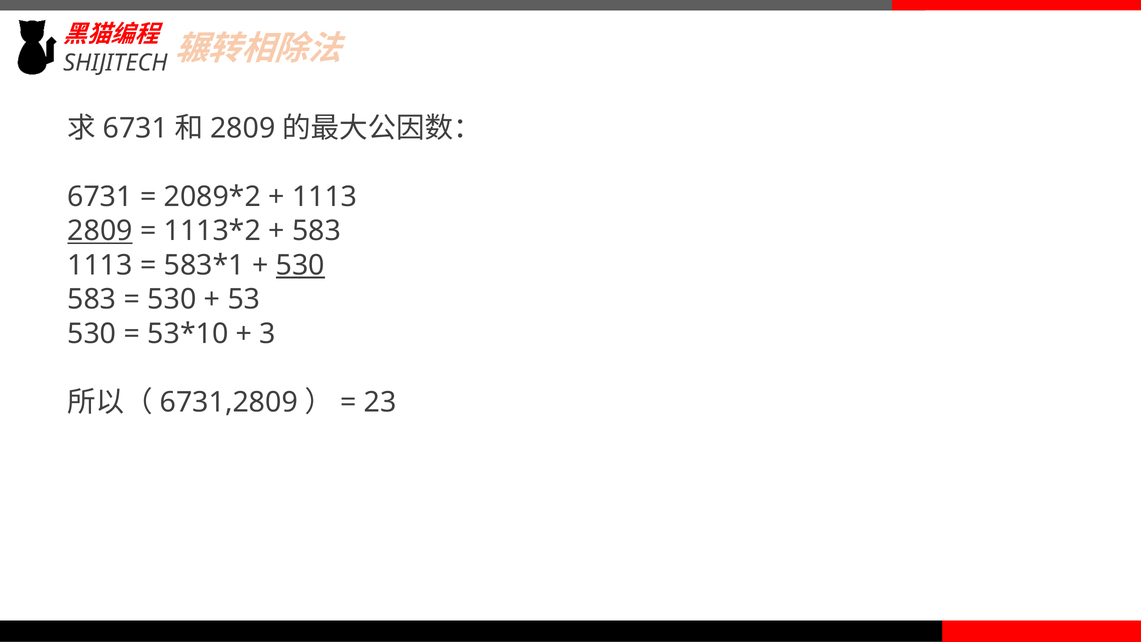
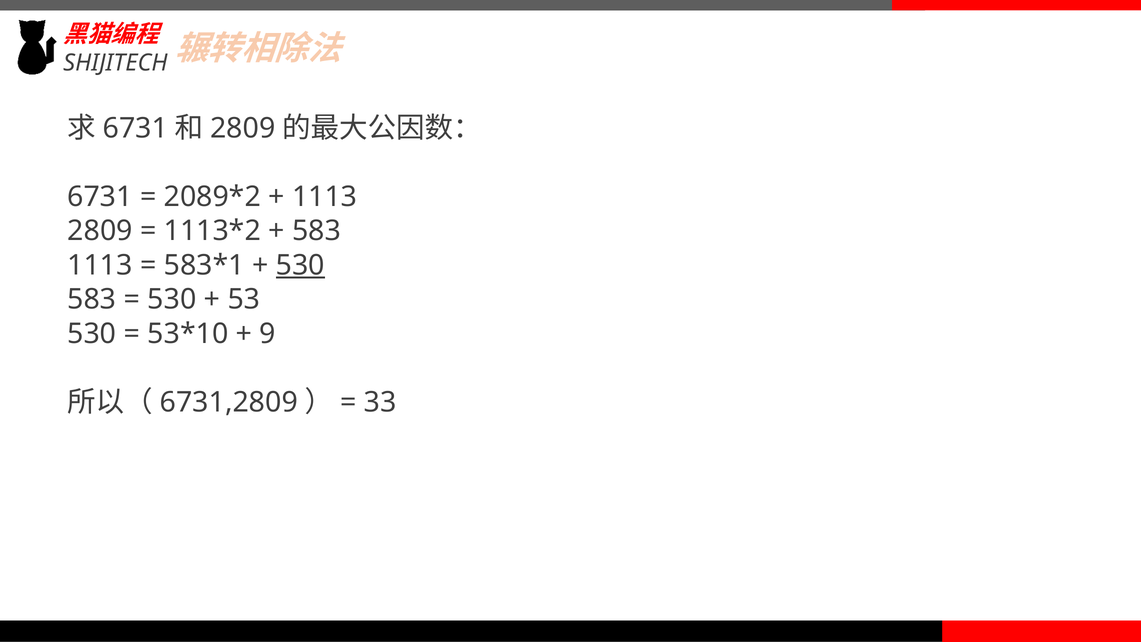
2809 at (100, 231) underline: present -> none
3: 3 -> 9
23: 23 -> 33
